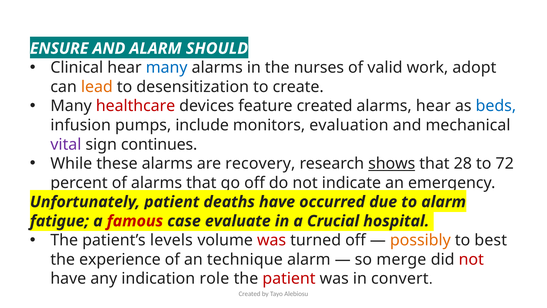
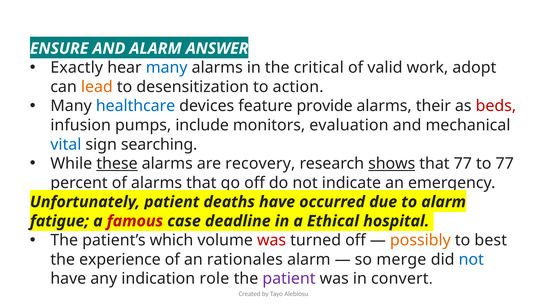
SHOULD: SHOULD -> ANSWER
Clinical: Clinical -> Exactly
nurses: nurses -> critical
create: create -> action
healthcare colour: red -> blue
feature created: created -> provide
alarms hear: hear -> their
beds colour: blue -> red
vital colour: purple -> blue
continues: continues -> searching
these underline: none -> present
that 28: 28 -> 77
to 72: 72 -> 77
evaluate: evaluate -> deadline
Crucial: Crucial -> Ethical
levels: levels -> which
technique: technique -> rationales
not at (471, 259) colour: red -> blue
patient at (289, 278) colour: red -> purple
